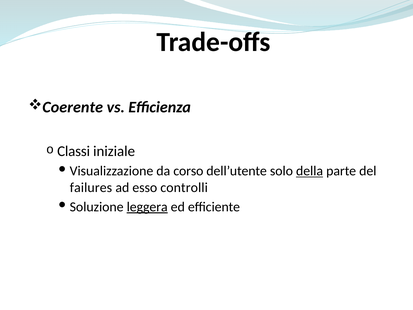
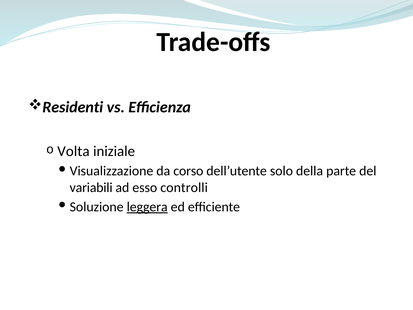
Coerente: Coerente -> Residenti
Classi: Classi -> Volta
della underline: present -> none
failures: failures -> variabili
